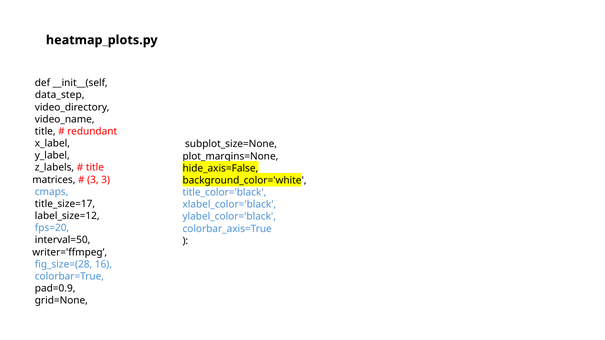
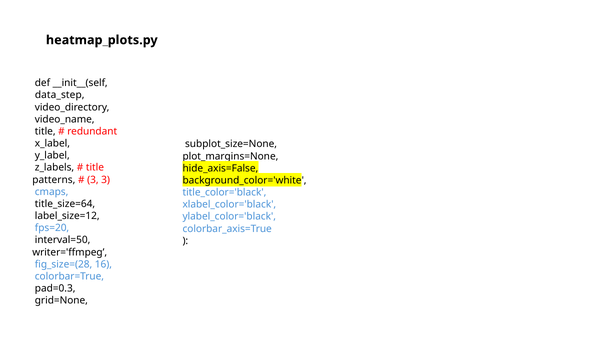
matrices: matrices -> patterns
title_size=17: title_size=17 -> title_size=64
pad=0.9: pad=0.9 -> pad=0.3
